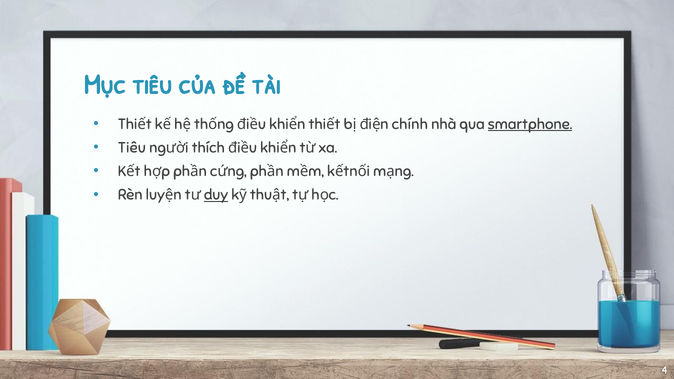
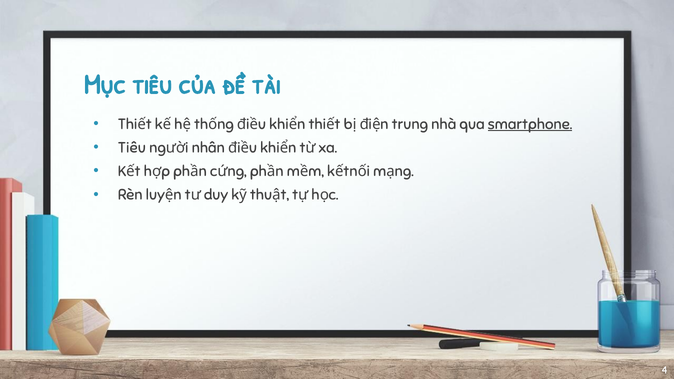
chính: chính -> trung
thích: thích -> nhân
duy underline: present -> none
